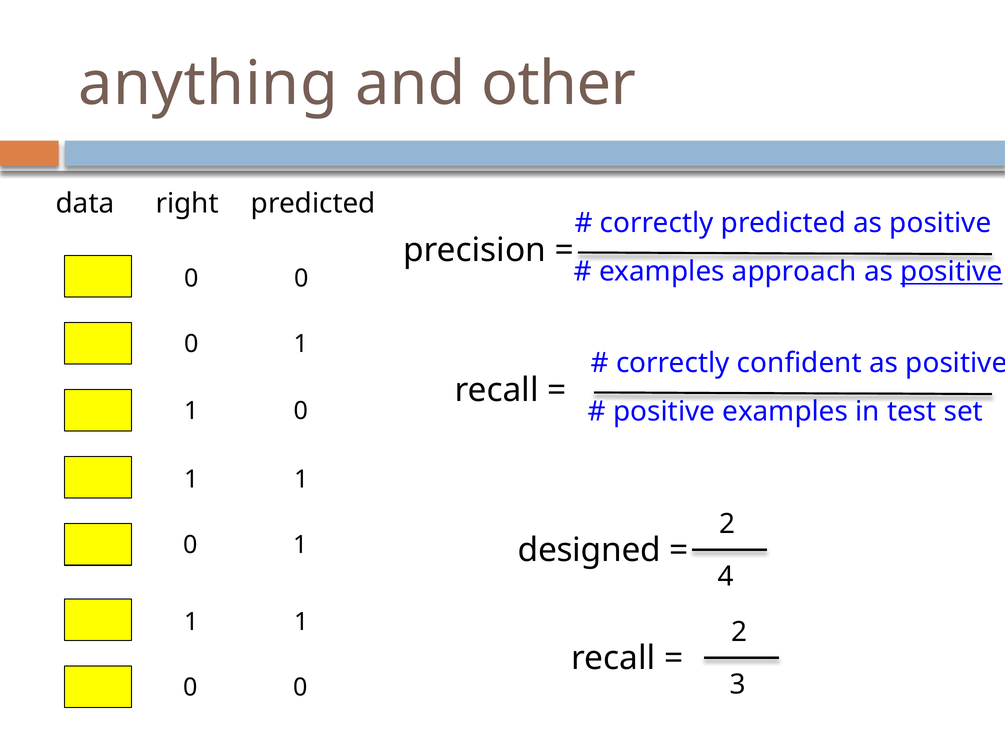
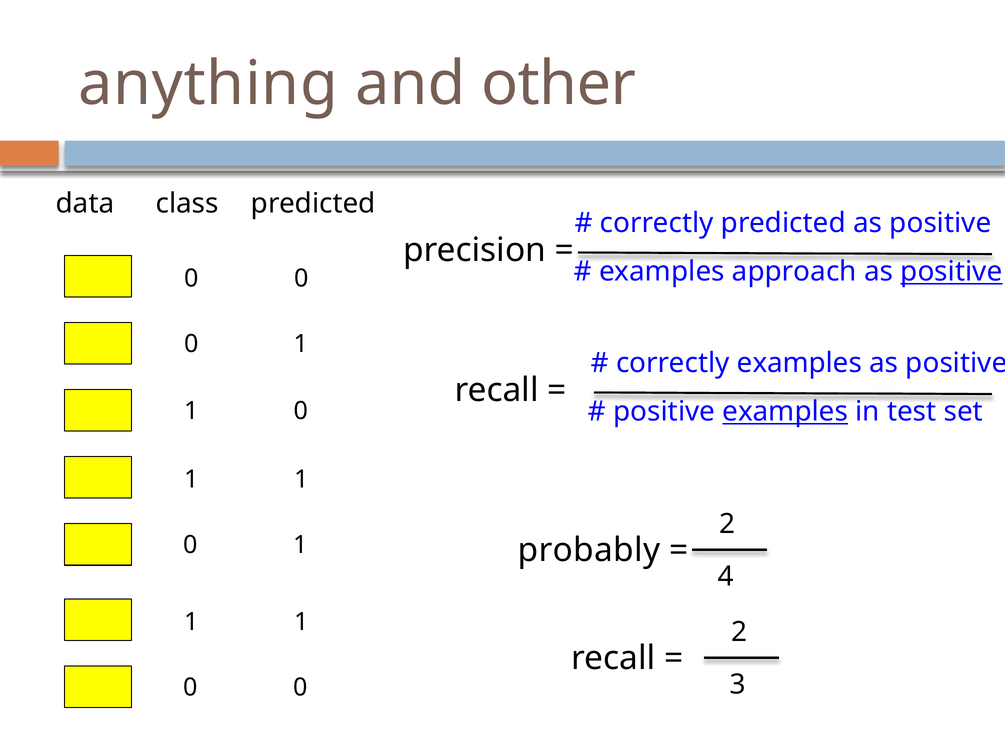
right: right -> class
correctly confident: confident -> examples
examples at (785, 411) underline: none -> present
designed: designed -> probably
